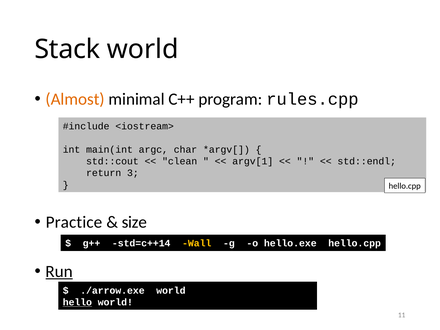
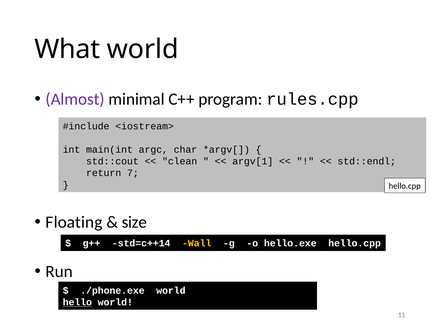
Stack: Stack -> What
Almost colour: orange -> purple
3: 3 -> 7
Practice: Practice -> Floating
Run underline: present -> none
./arrow.exe: ./arrow.exe -> ./phone.exe
